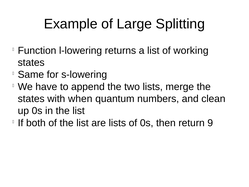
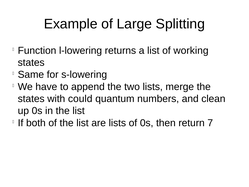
when: when -> could
9: 9 -> 7
